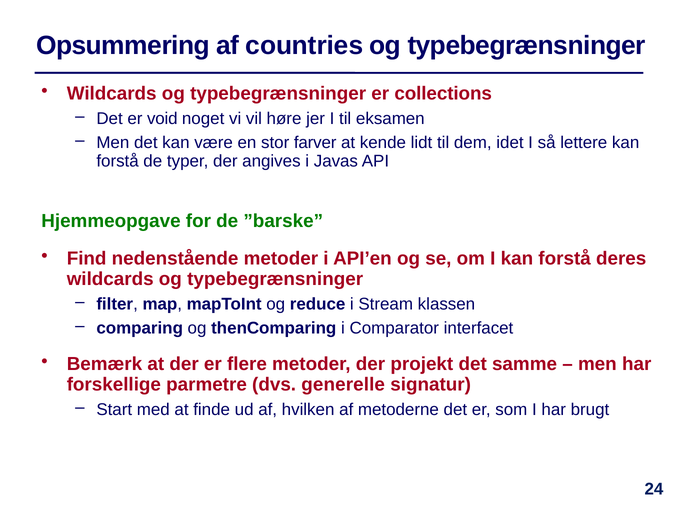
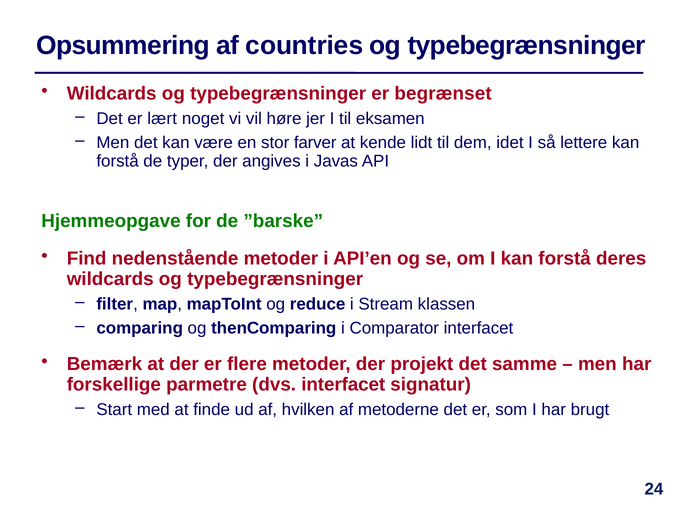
collections: collections -> begrænset
void: void -> lært
dvs generelle: generelle -> interfacet
